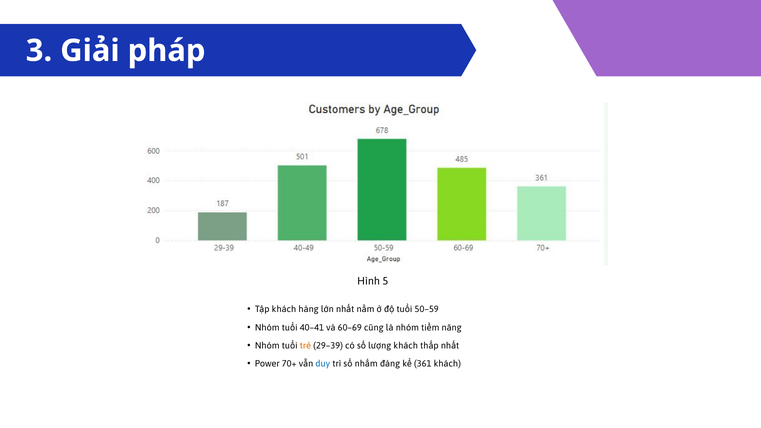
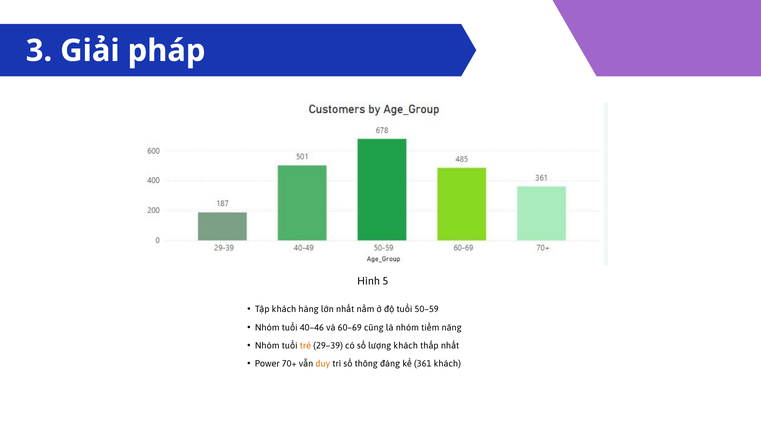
40–41: 40–41 -> 40–46
duy colour: blue -> orange
nhắm: nhắm -> thông
